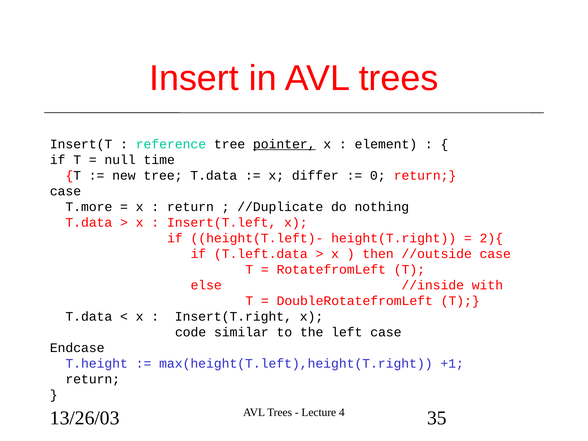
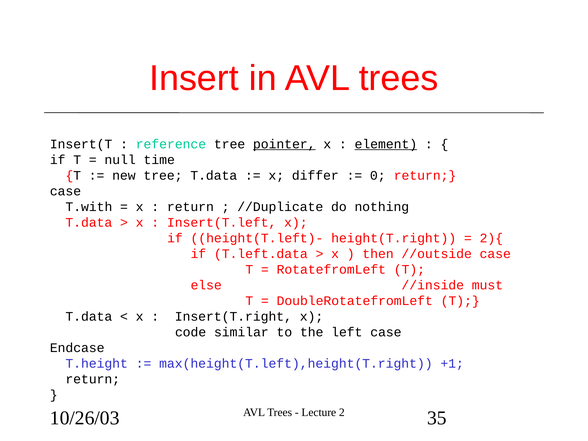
element underline: none -> present
T.more: T.more -> T.with
with: with -> must
4: 4 -> 2
13/26/03: 13/26/03 -> 10/26/03
